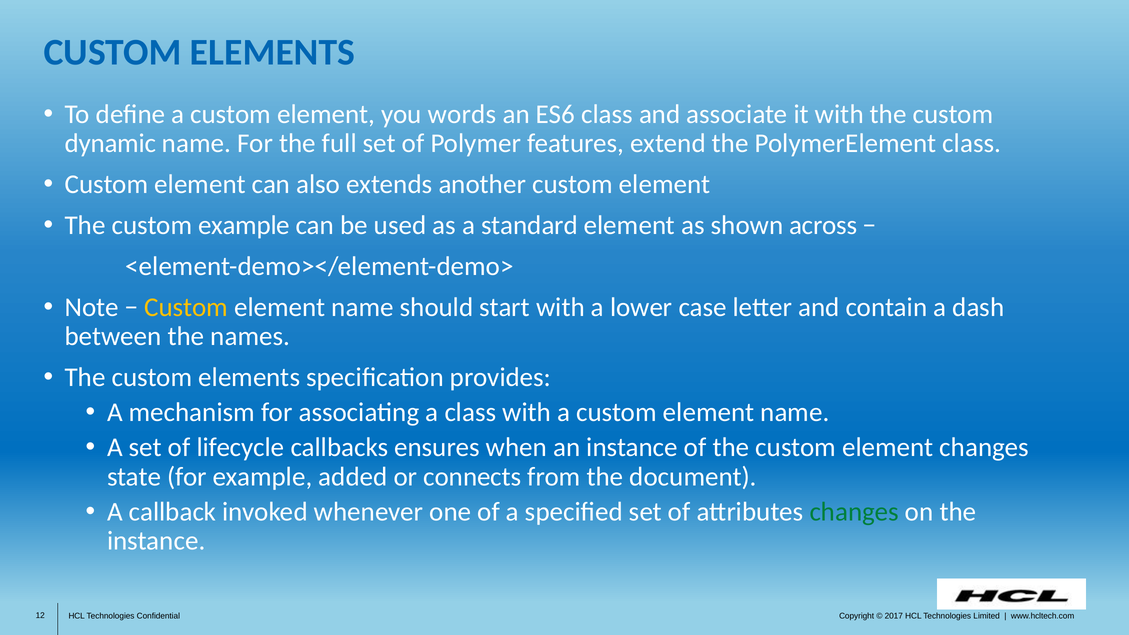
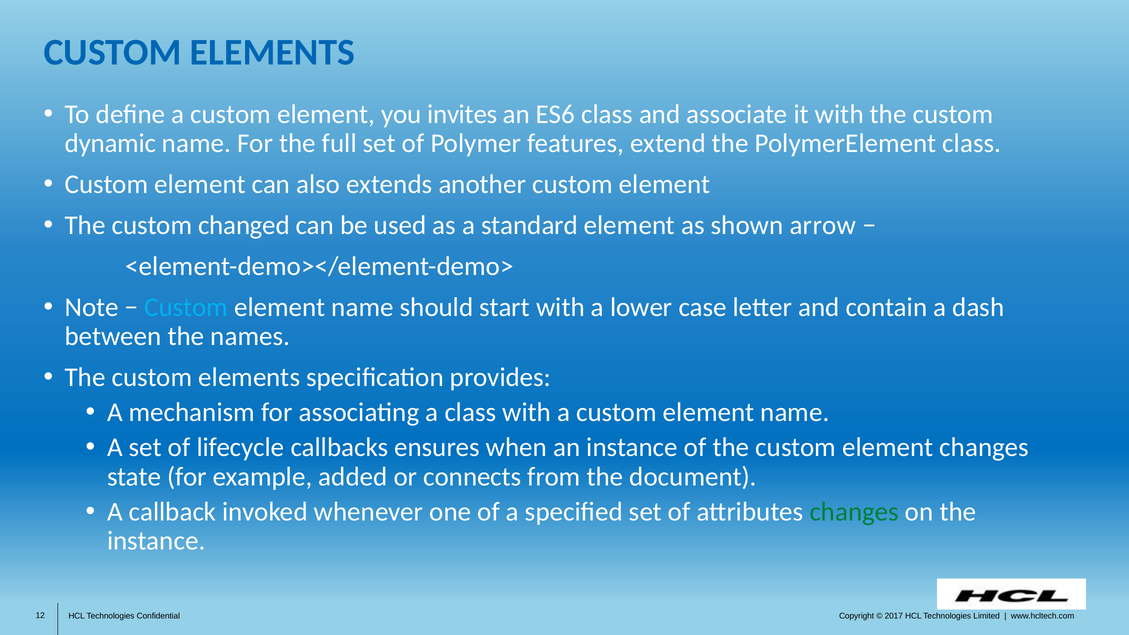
words: words -> invites
custom example: example -> changed
across: across -> arrow
Custom at (186, 307) colour: yellow -> light blue
